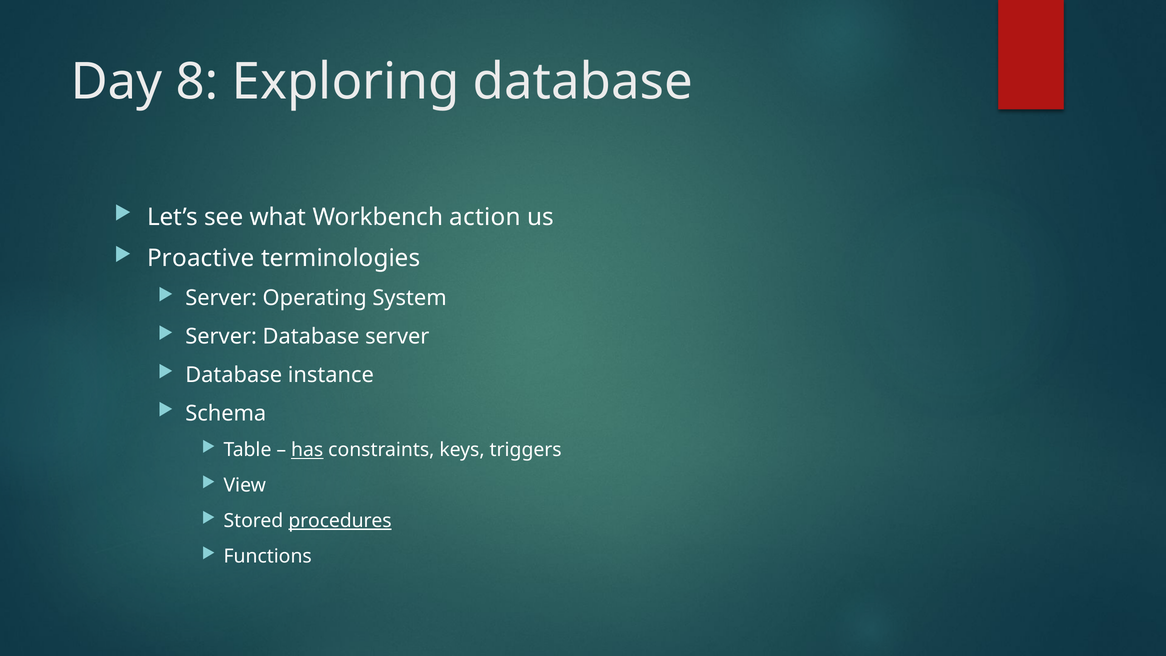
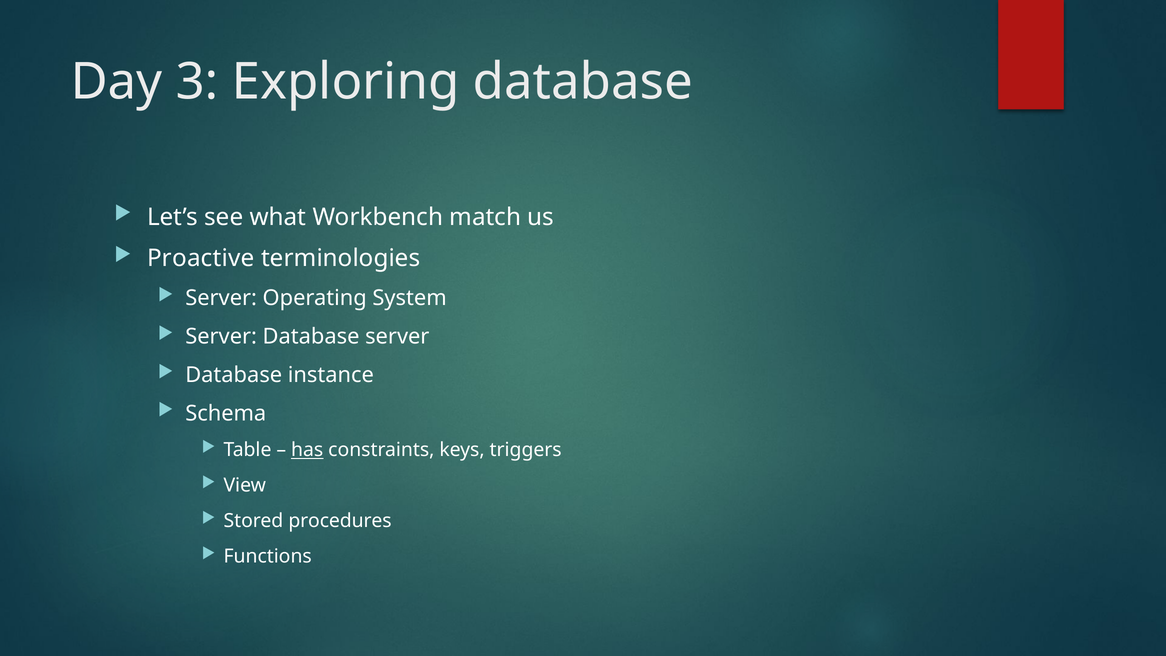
8: 8 -> 3
action: action -> match
procedures underline: present -> none
